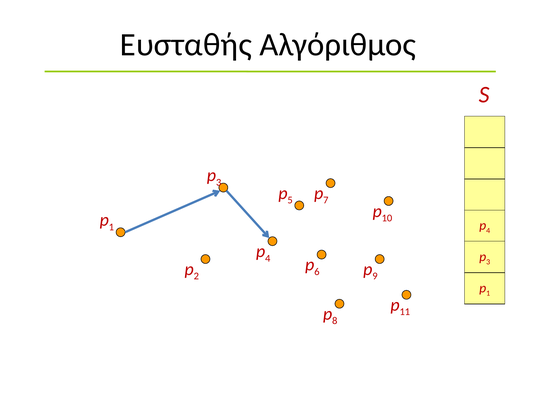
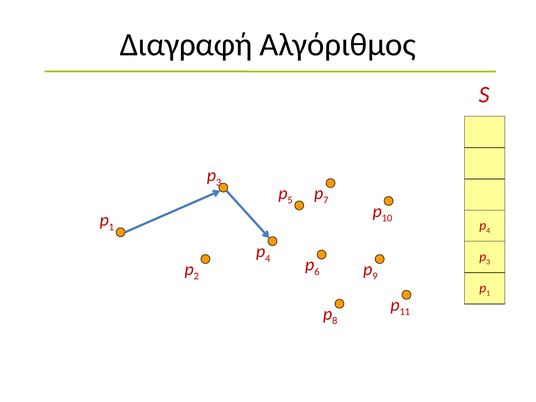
Ευσταθής: Ευσταθής -> Διαγραφή
